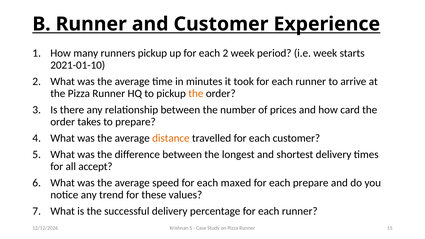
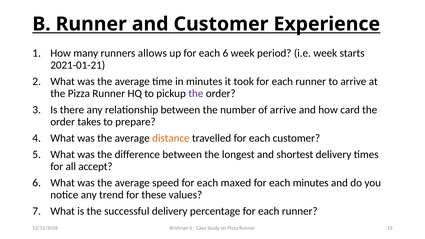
runners pickup: pickup -> allows
each 2: 2 -> 6
2021-01-10: 2021-01-10 -> 2021-01-21
the at (196, 94) colour: orange -> purple
of prices: prices -> arrive
each prepare: prepare -> minutes
